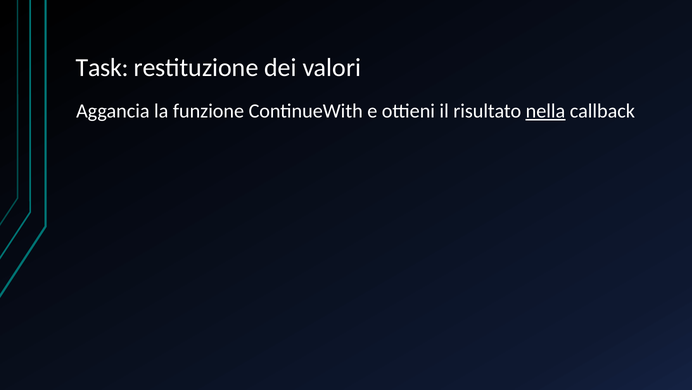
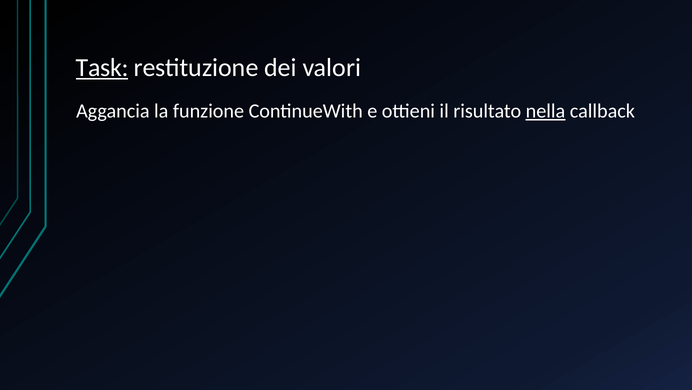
Task underline: none -> present
